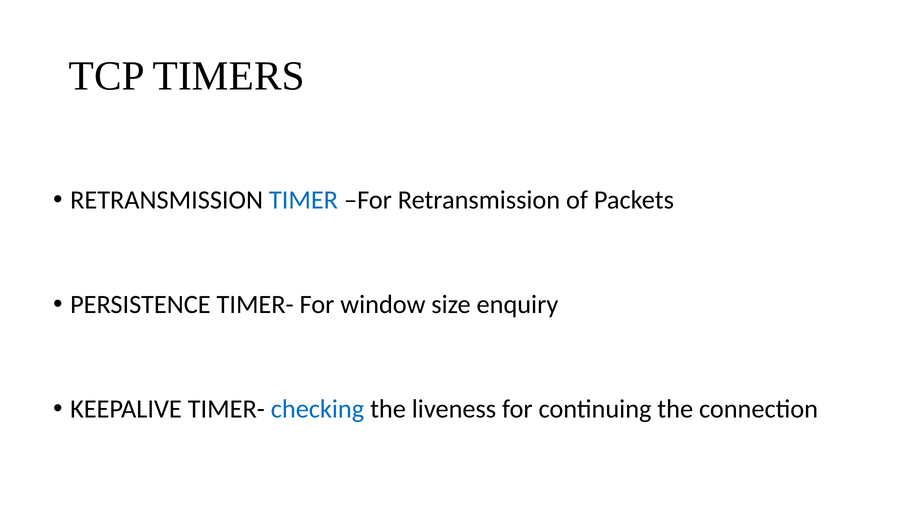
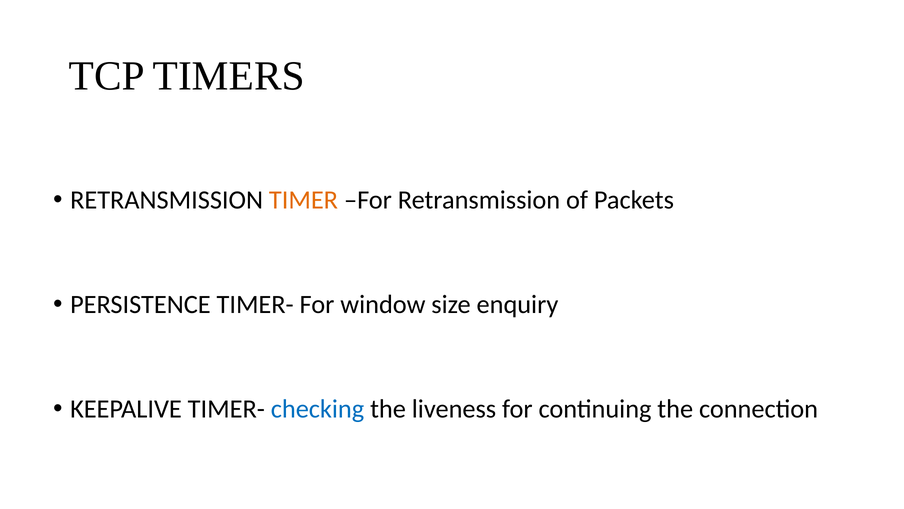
TIMER colour: blue -> orange
